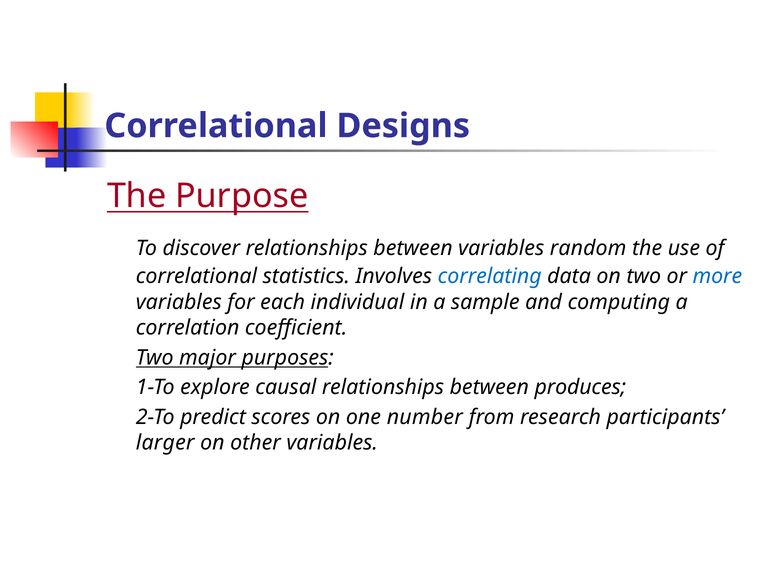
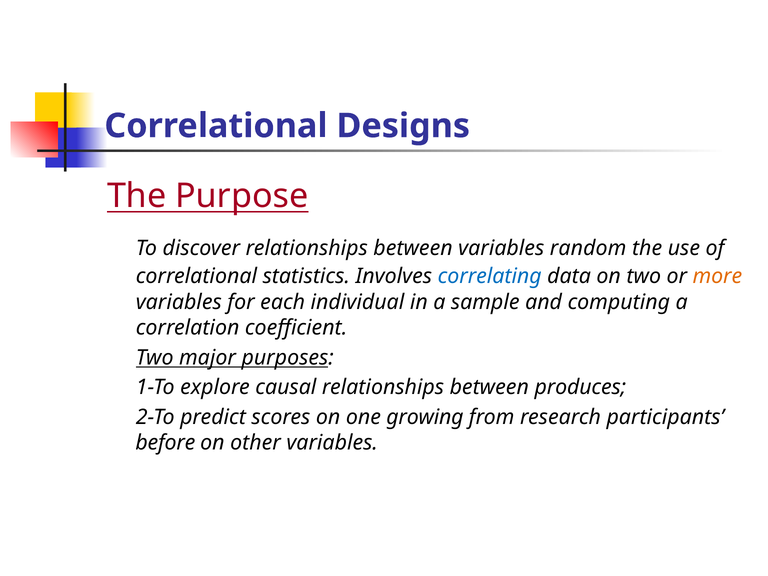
more colour: blue -> orange
number: number -> growing
larger: larger -> before
